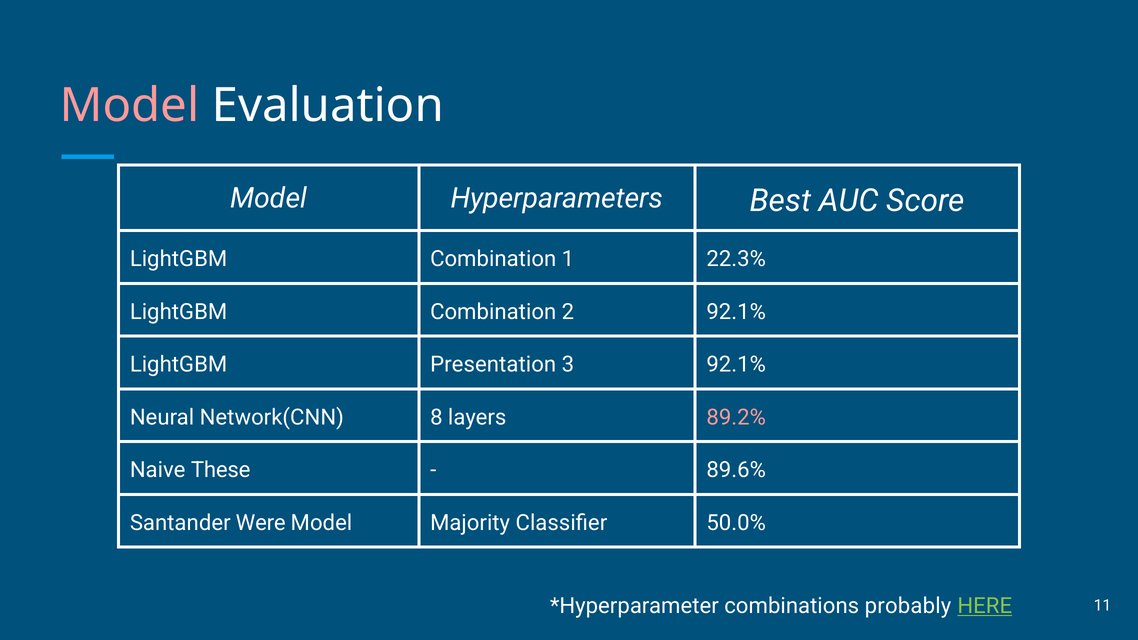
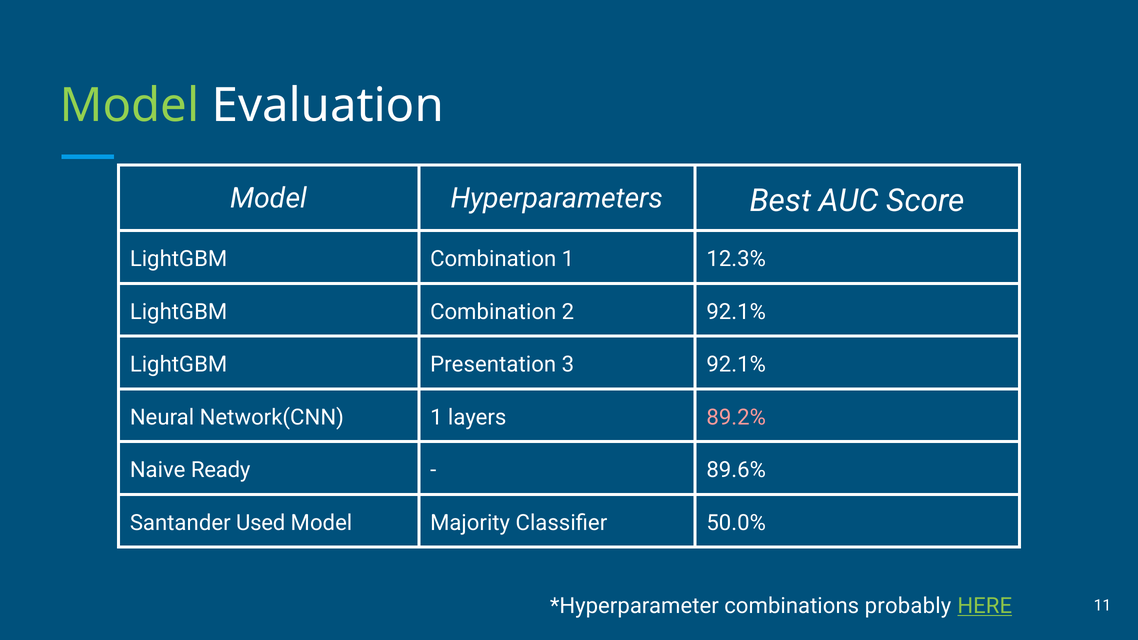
Model at (129, 106) colour: pink -> light green
22.3%: 22.3% -> 12.3%
Network(CNN 8: 8 -> 1
These: These -> Ready
Were: Were -> Used
